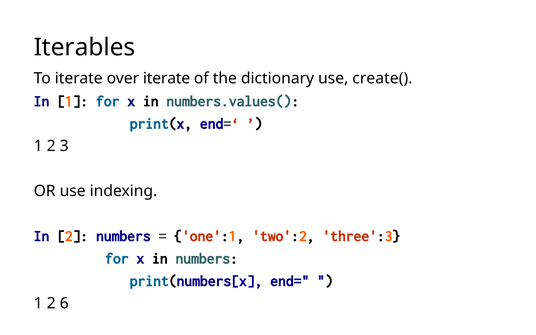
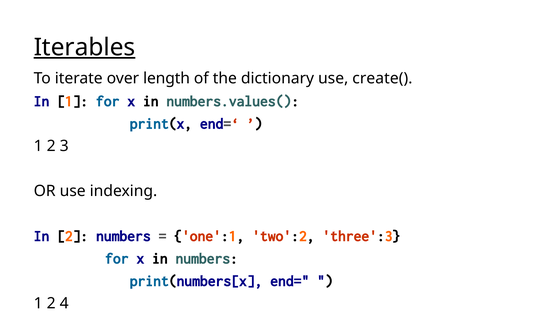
Iterables underline: none -> present
over iterate: iterate -> length
6: 6 -> 4
